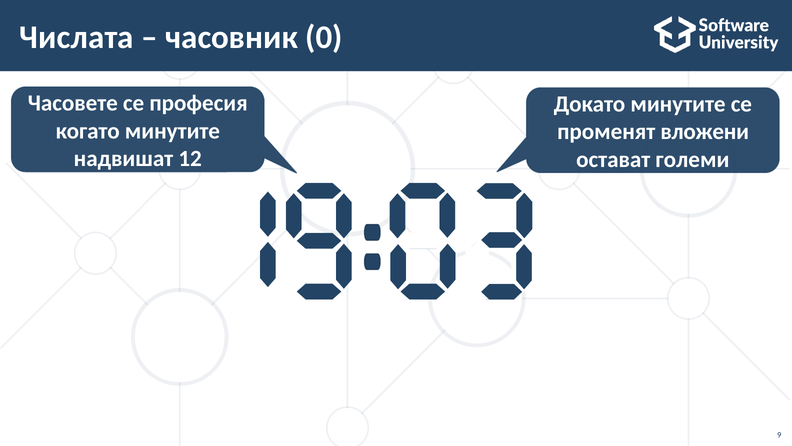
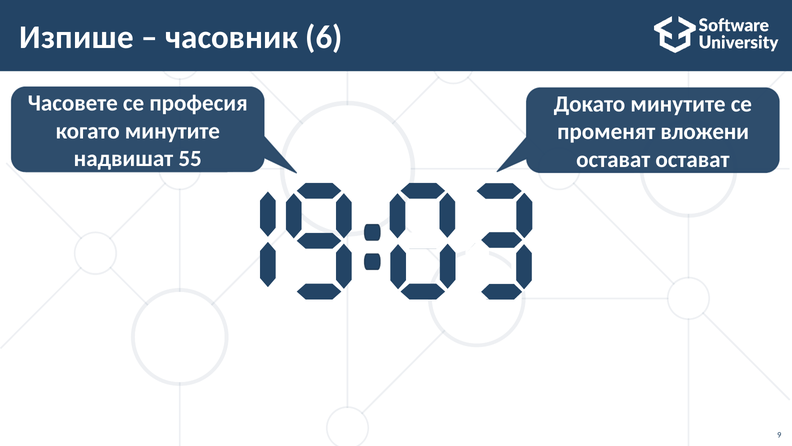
Числата: Числата -> Изпише
0: 0 -> 6
12: 12 -> 55
остават големи: големи -> остават
